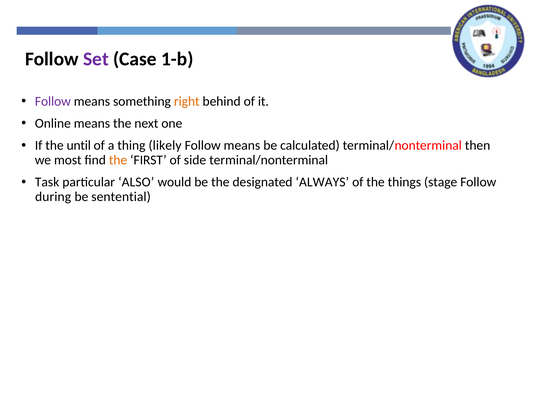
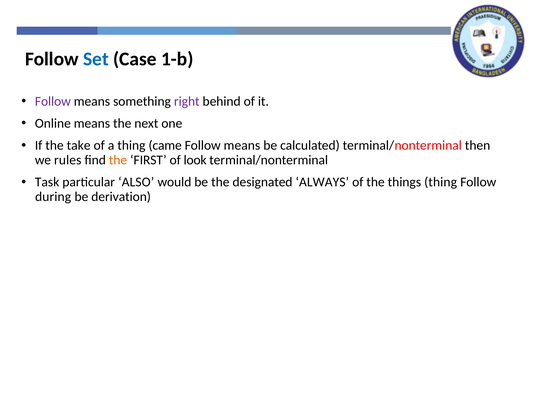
Set colour: purple -> blue
right colour: orange -> purple
until: until -> take
likely: likely -> came
most: most -> rules
side: side -> look
things stage: stage -> thing
sentential: sentential -> derivation
